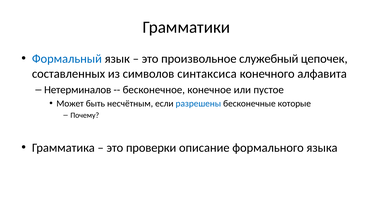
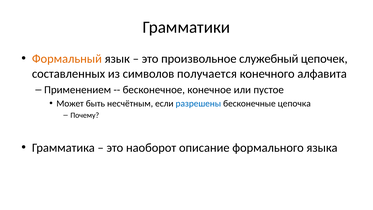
Формальный colour: blue -> orange
синтаксиса: синтаксиса -> получается
Нетерминалов: Нетерминалов -> Применением
которые: которые -> цепочка
проверки: проверки -> наоборот
